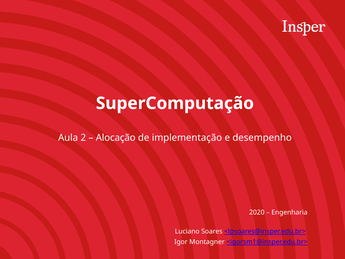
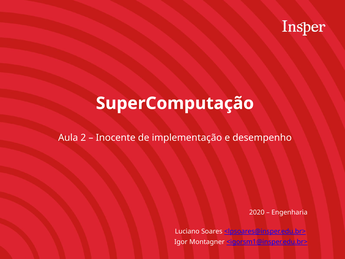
Alocação: Alocação -> Inocente
